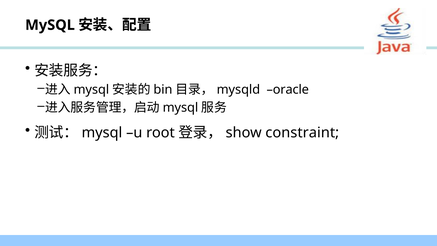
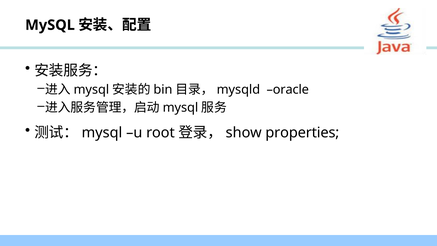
constraint: constraint -> properties
